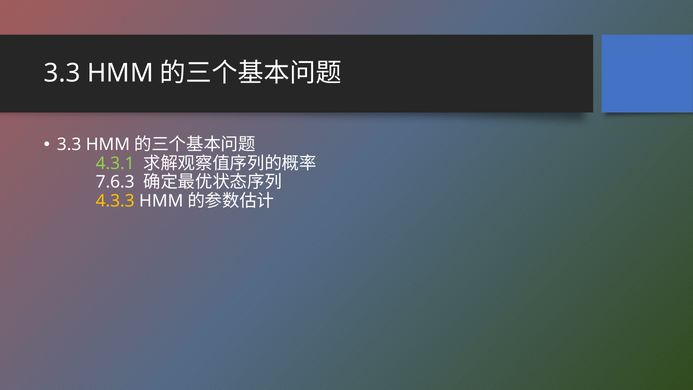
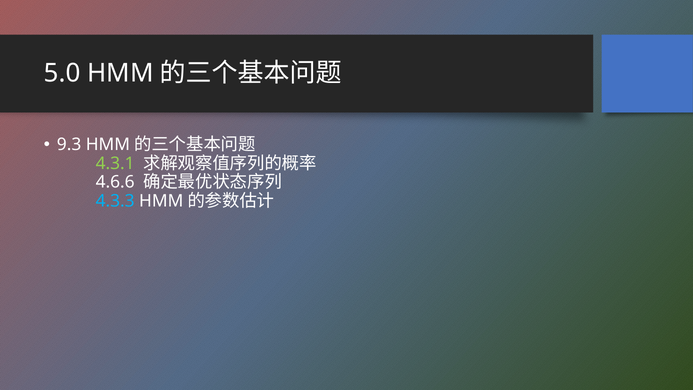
3.3 at (62, 73): 3.3 -> 5.0
3.3 at (69, 145): 3.3 -> 9.3
7.6.3: 7.6.3 -> 4.6.6
4.3.3 colour: yellow -> light blue
